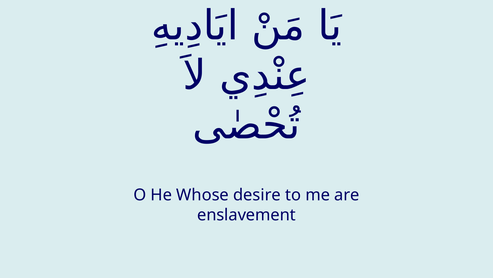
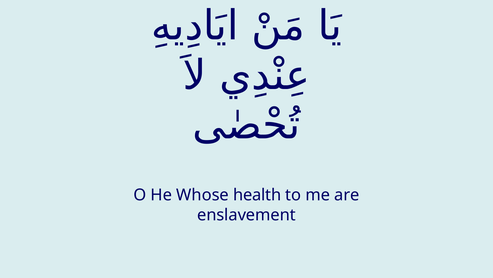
desire: desire -> health
